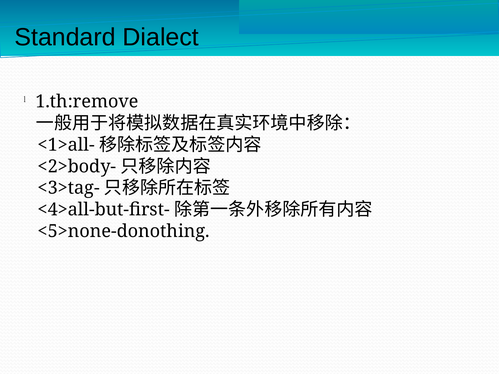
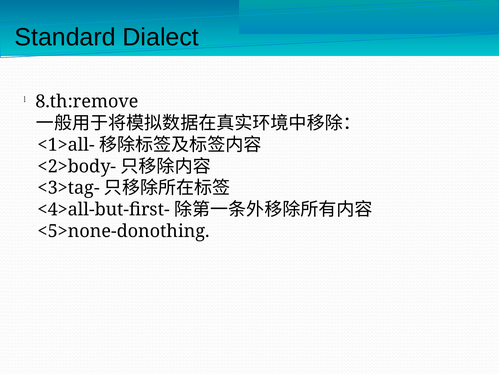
1.th:remove: 1.th:remove -> 8.th:remove
